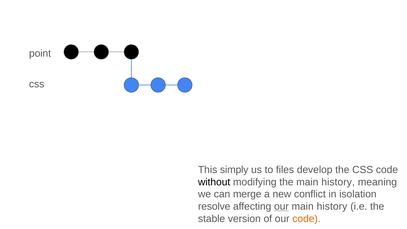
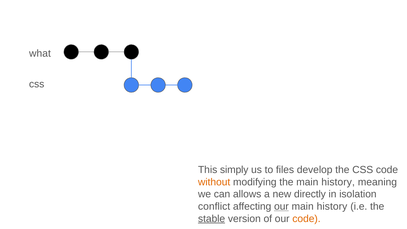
point: point -> what
without colour: black -> orange
merge: merge -> allows
conflict: conflict -> directly
resolve: resolve -> conflict
stable underline: none -> present
